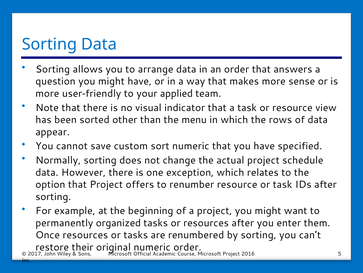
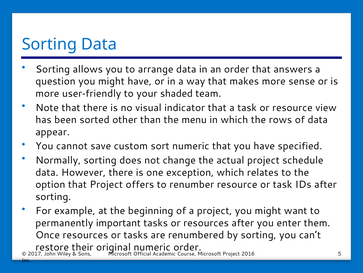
applied: applied -> shaded
organized: organized -> important
